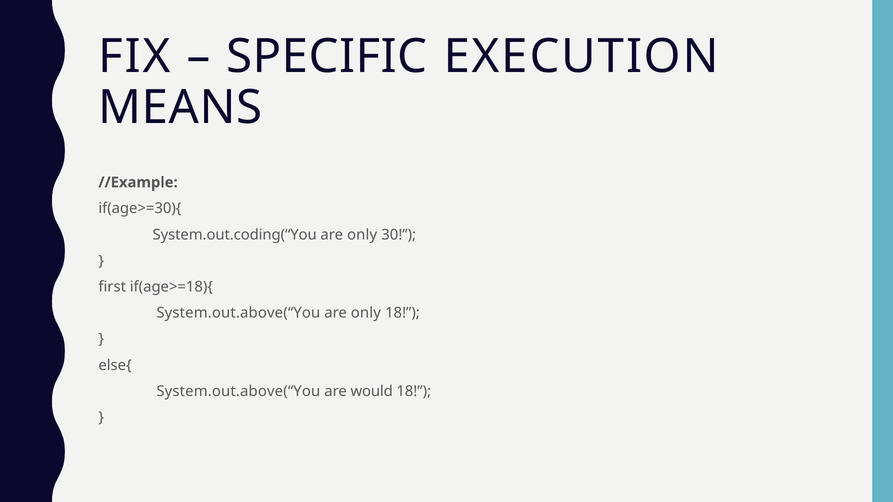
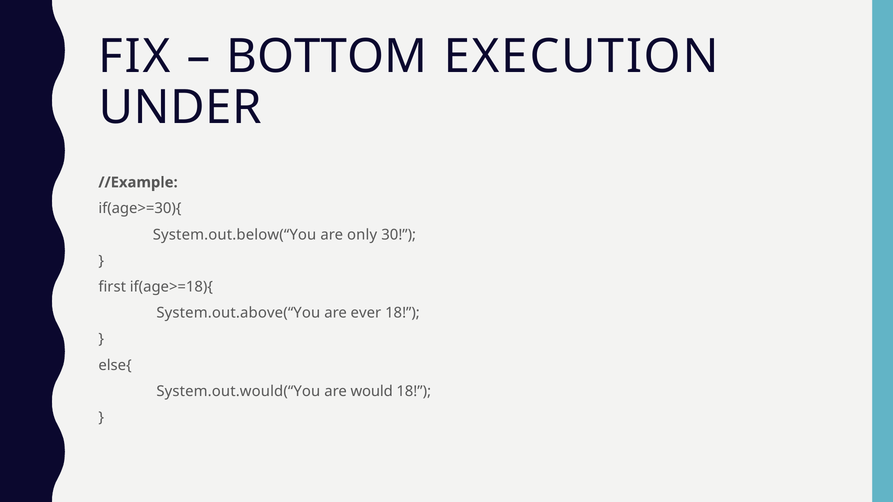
SPECIFIC: SPECIFIC -> BOTTOM
MEANS: MEANS -> UNDER
System.out.coding(“You: System.out.coding(“You -> System.out.below(“You
only at (366, 313): only -> ever
System.out.above(“You at (238, 392): System.out.above(“You -> System.out.would(“You
